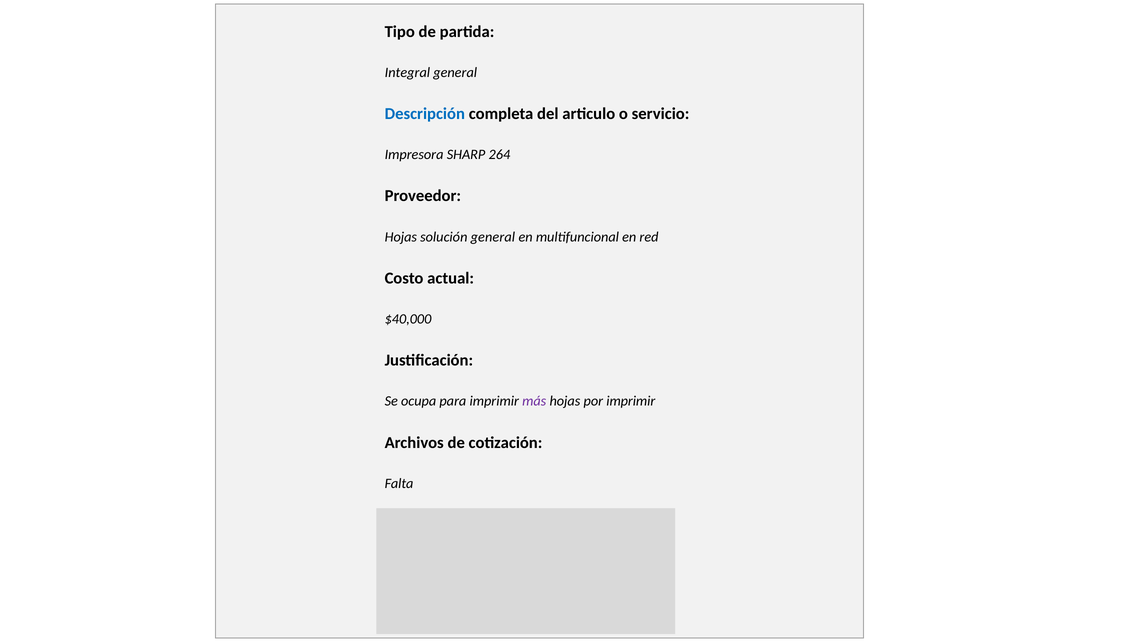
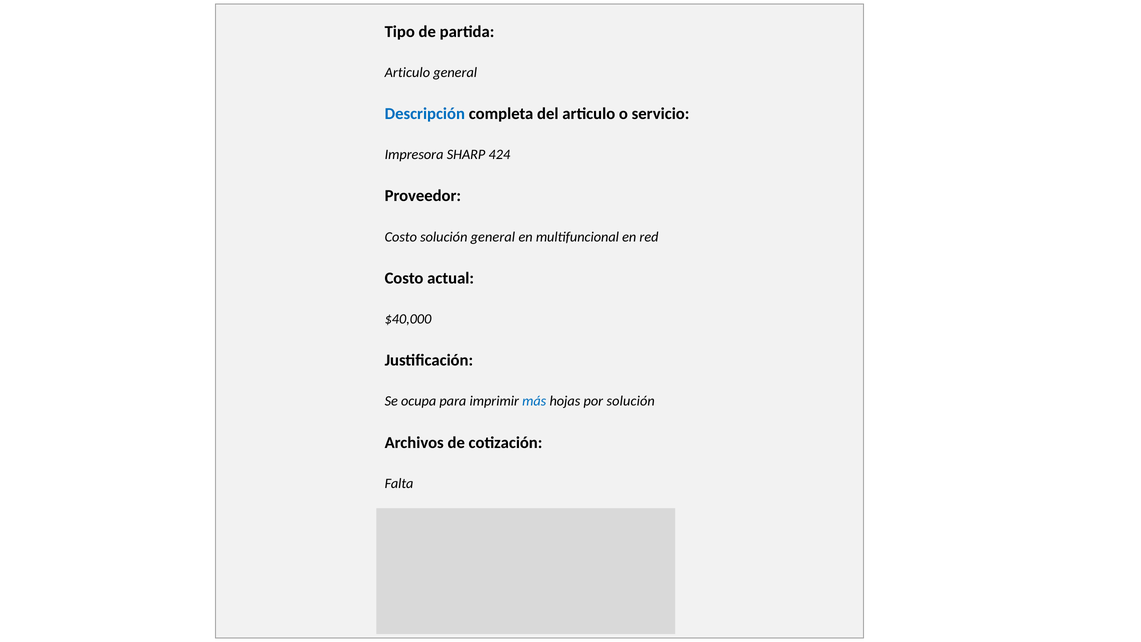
Integral at (407, 72): Integral -> Articulo
264: 264 -> 424
Hojas at (401, 237): Hojas -> Costo
más colour: purple -> blue
por imprimir: imprimir -> solución
